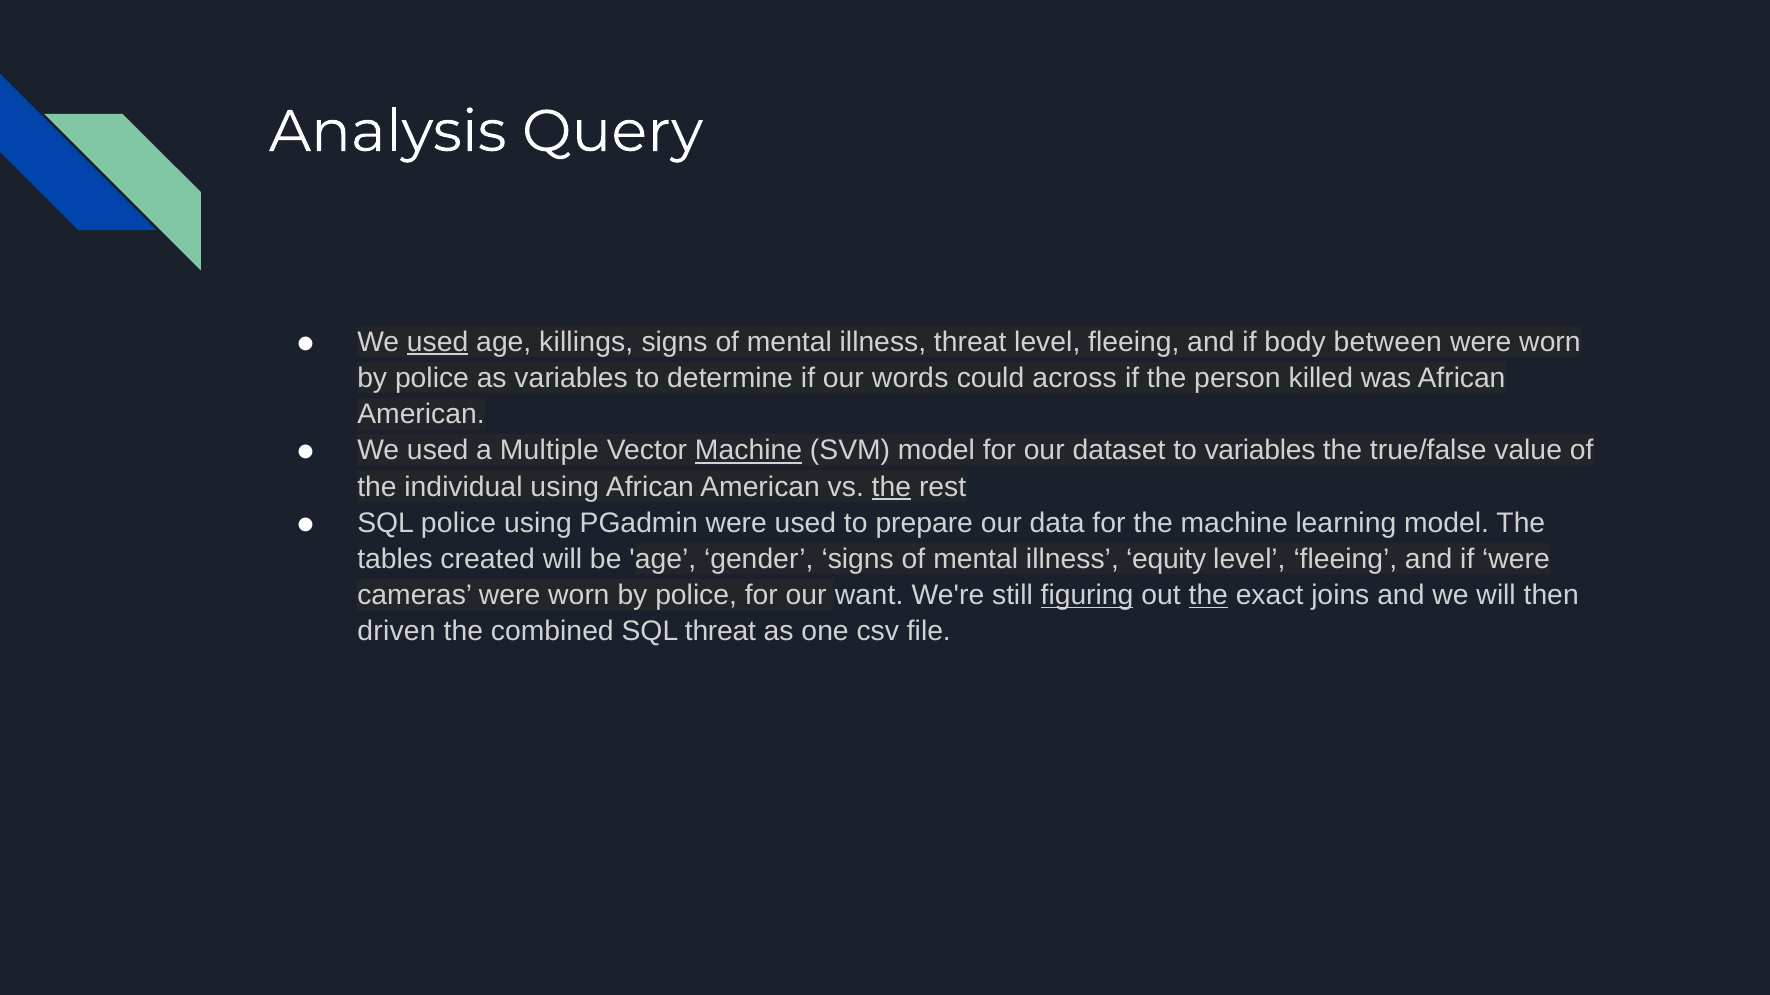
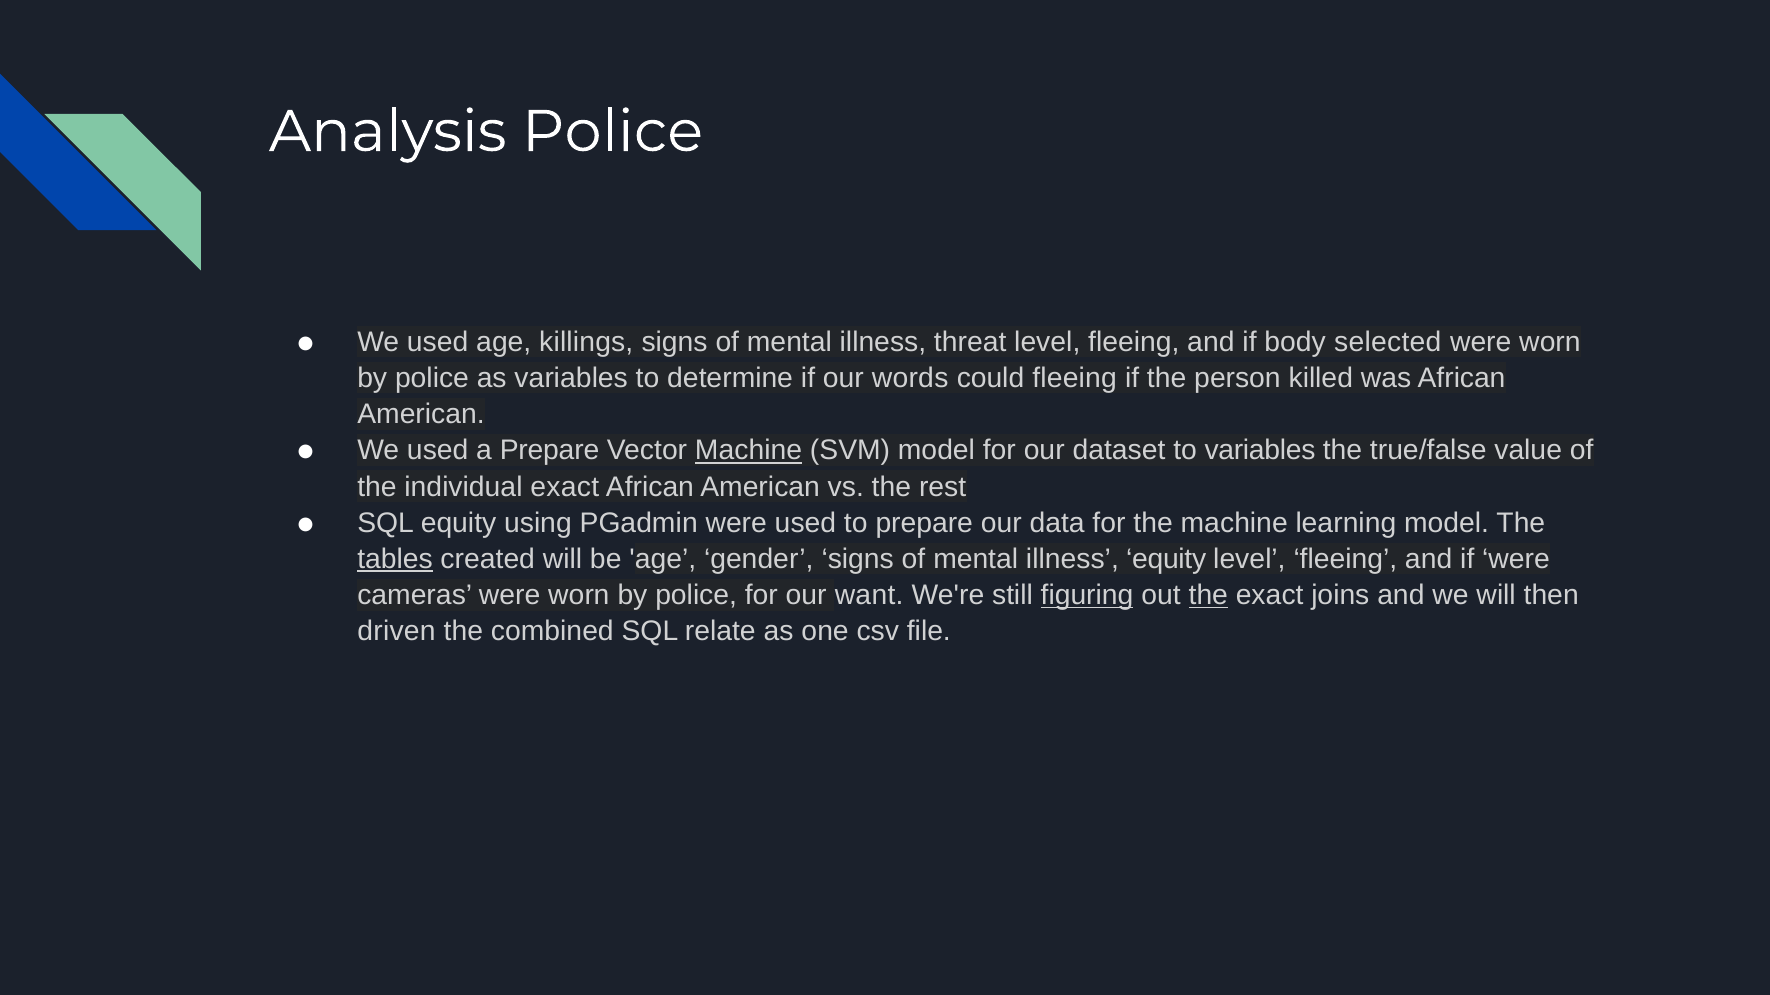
Analysis Query: Query -> Police
used at (438, 342) underline: present -> none
between: between -> selected
could across: across -> fleeing
a Multiple: Multiple -> Prepare
individual using: using -> exact
the at (891, 487) underline: present -> none
SQL police: police -> equity
tables underline: none -> present
SQL threat: threat -> relate
